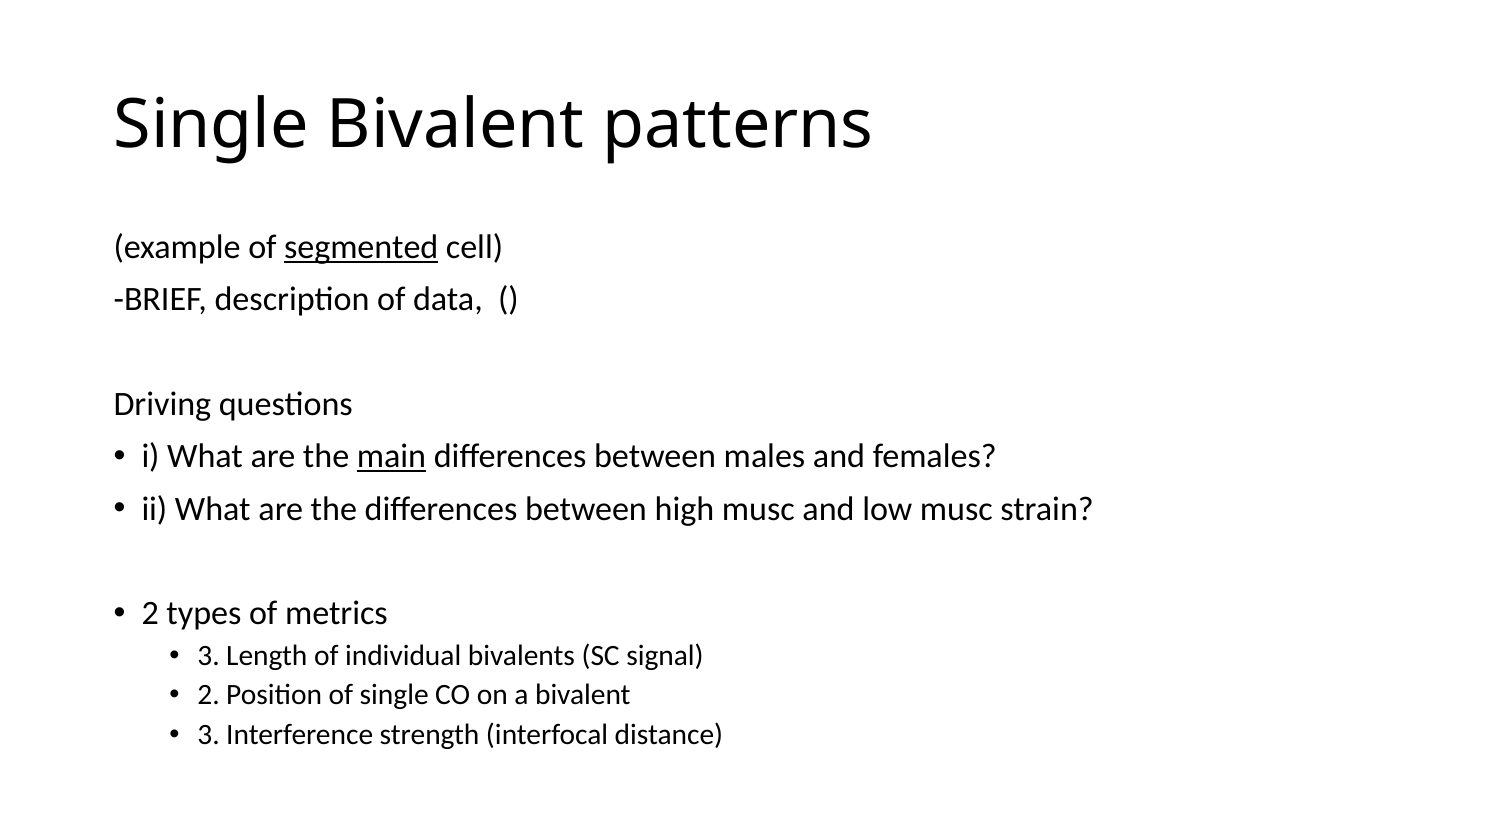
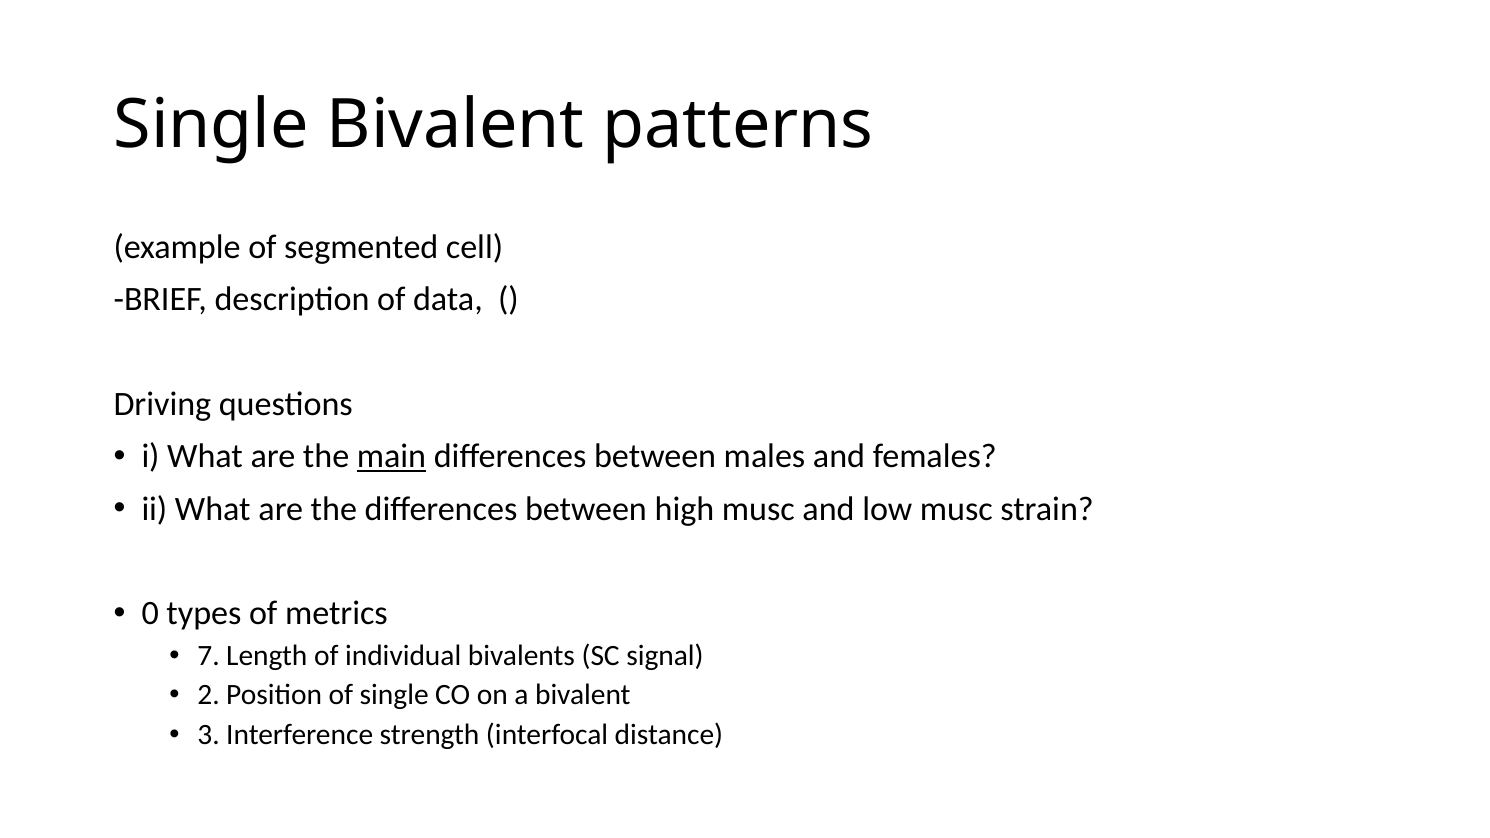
segmented underline: present -> none
2 at (150, 614): 2 -> 0
3 at (209, 656): 3 -> 7
